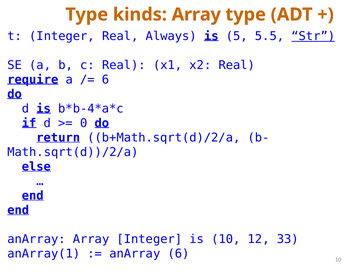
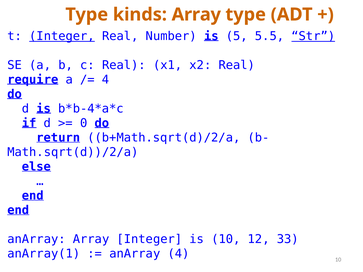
Integer at (62, 36) underline: none -> present
Always: Always -> Number
6 at (106, 80): 6 -> 4
anArray 6: 6 -> 4
